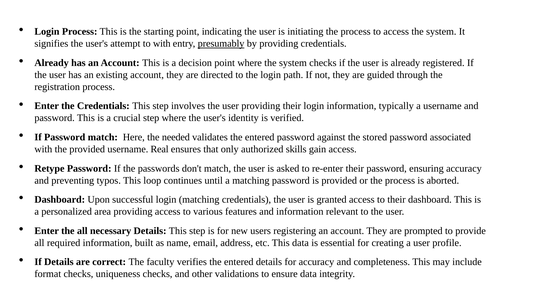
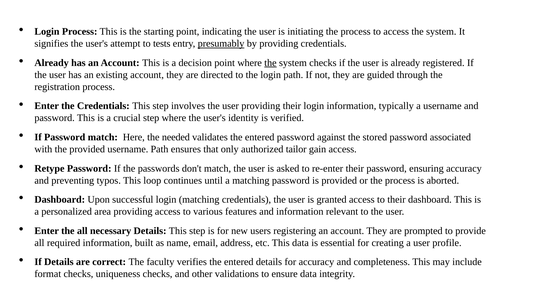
to with: with -> tests
the at (270, 63) underline: none -> present
username Real: Real -> Path
skills: skills -> tailor
